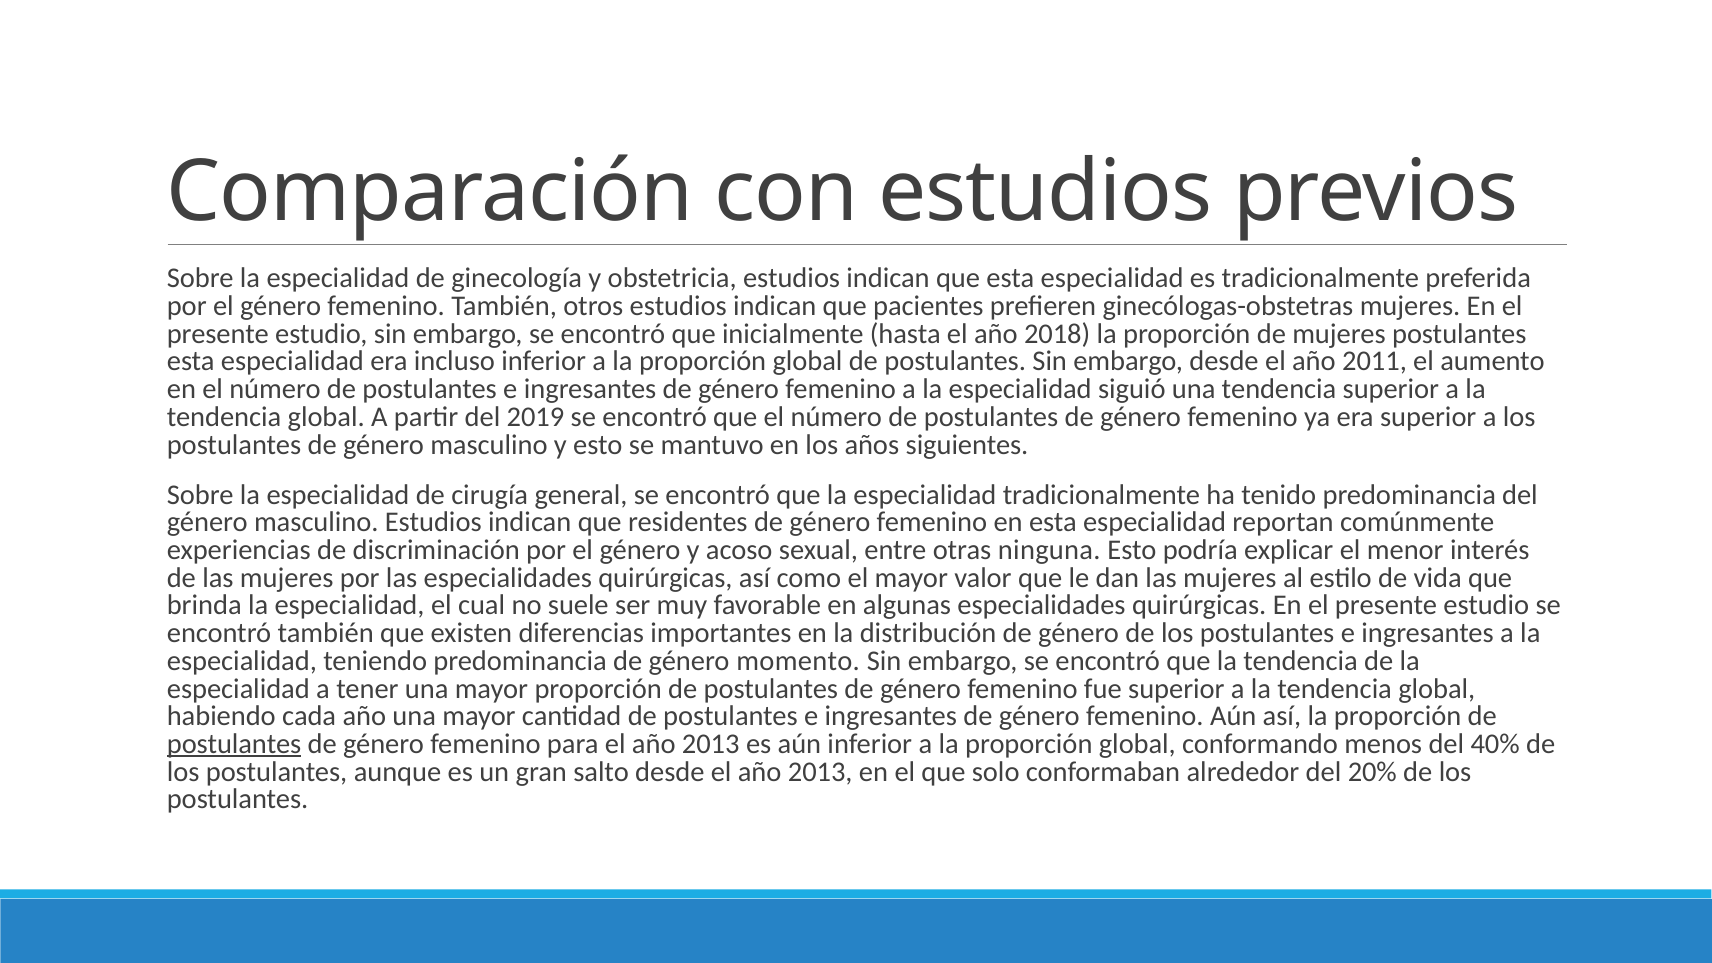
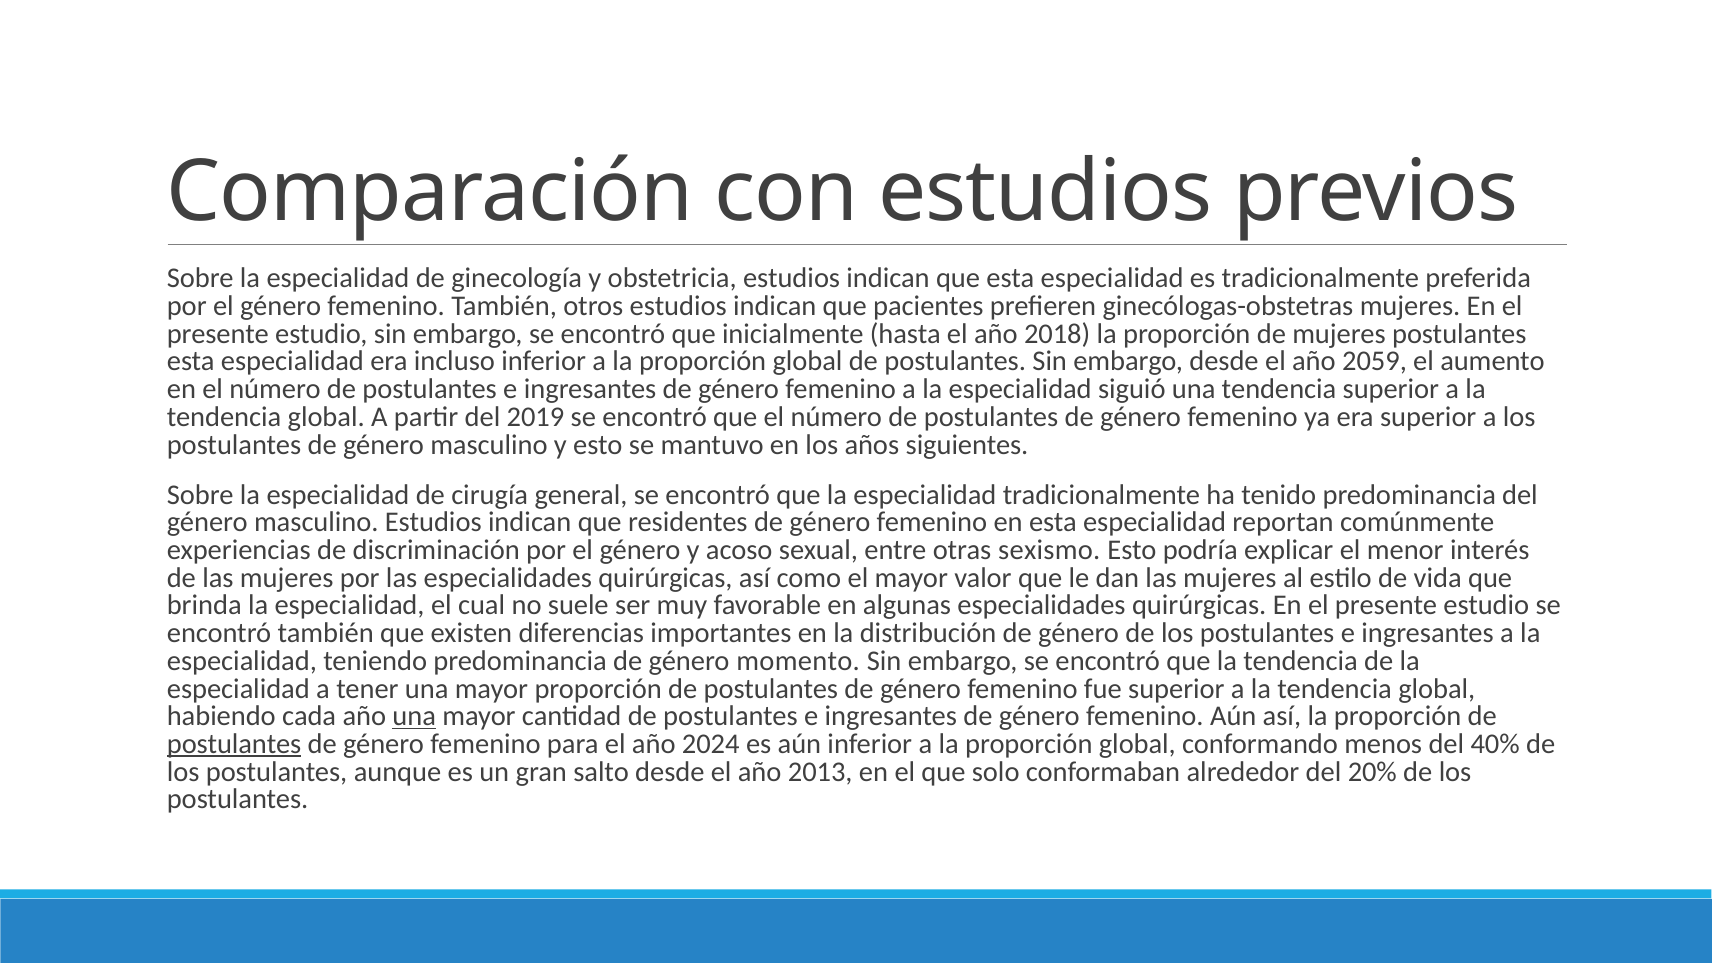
2011: 2011 -> 2059
ninguna: ninguna -> sexismo
una at (414, 716) underline: none -> present
para el año 2013: 2013 -> 2024
